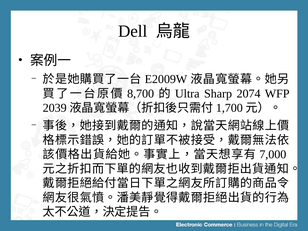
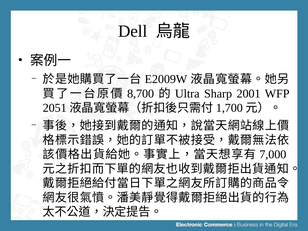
2074: 2074 -> 2001
2039: 2039 -> 2051
